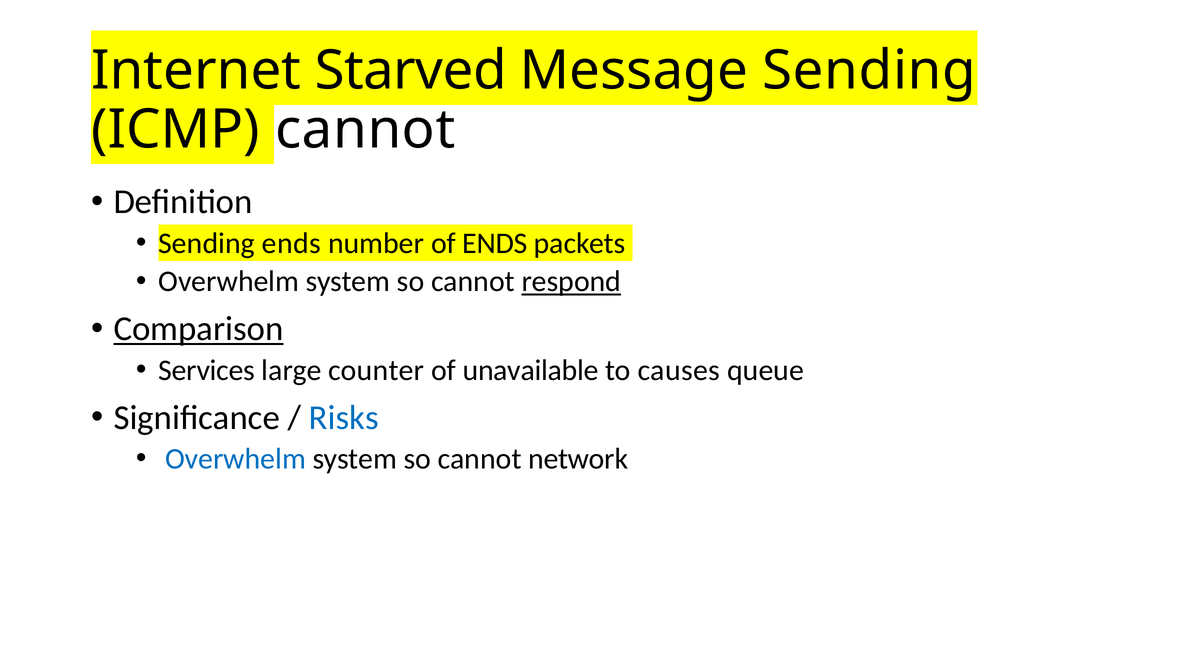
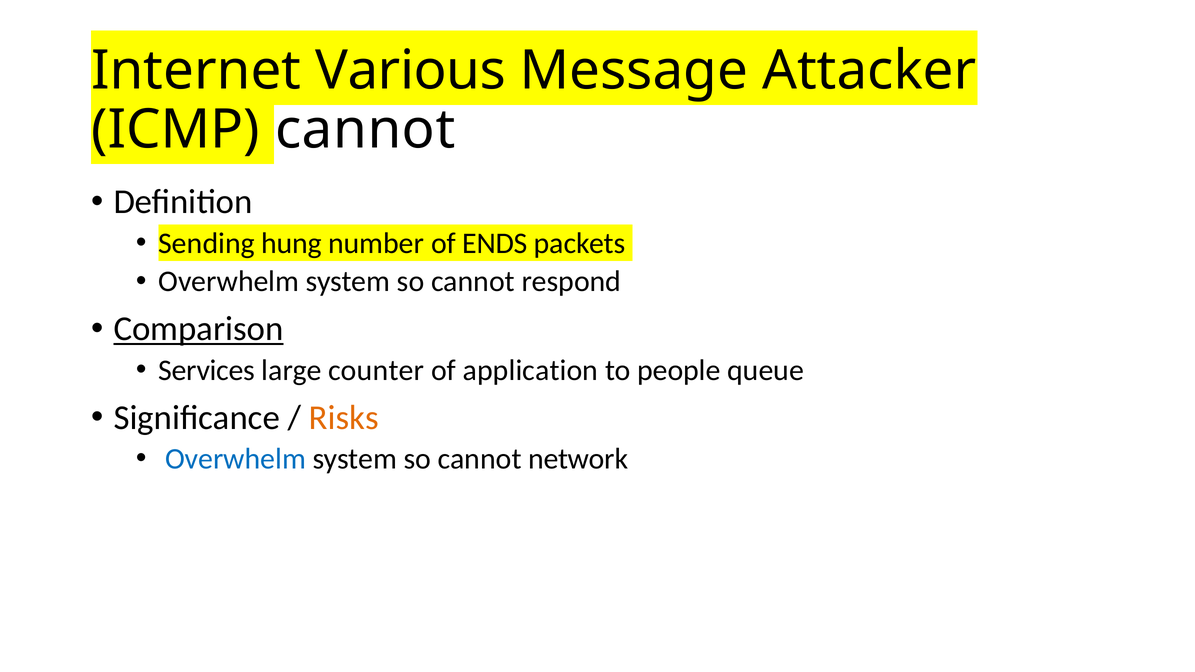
Starved: Starved -> Various
Message Sending: Sending -> Attacker
Sending ends: ends -> hung
respond underline: present -> none
unavailable: unavailable -> application
causes: causes -> people
Risks colour: blue -> orange
